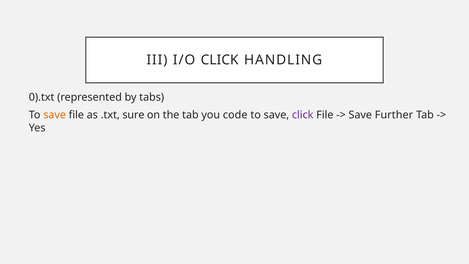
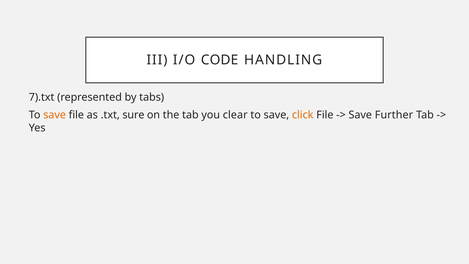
I/O CLICK: CLICK -> CODE
0).txt: 0).txt -> 7).txt
code: code -> clear
click at (303, 115) colour: purple -> orange
